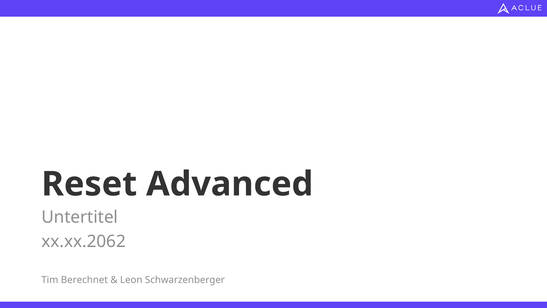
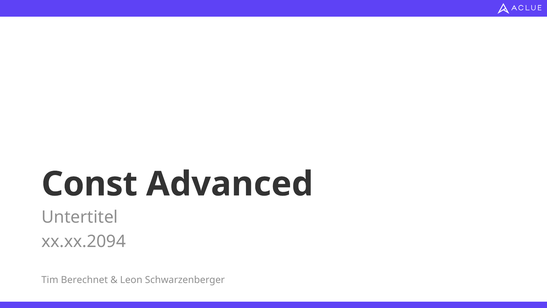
Reset: Reset -> Const
xx.xx.2062: xx.xx.2062 -> xx.xx.2094
